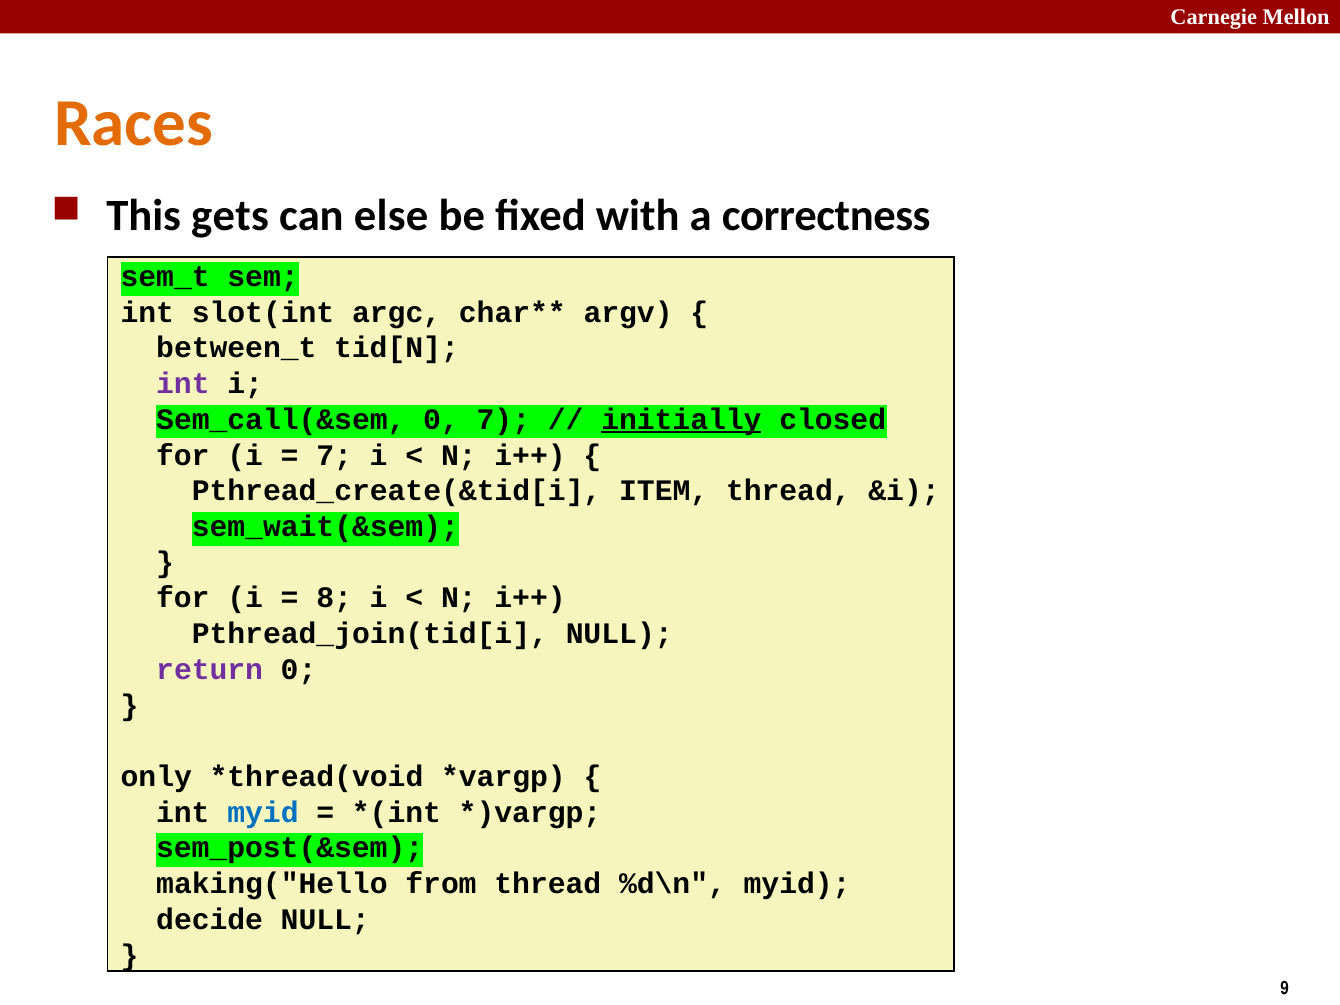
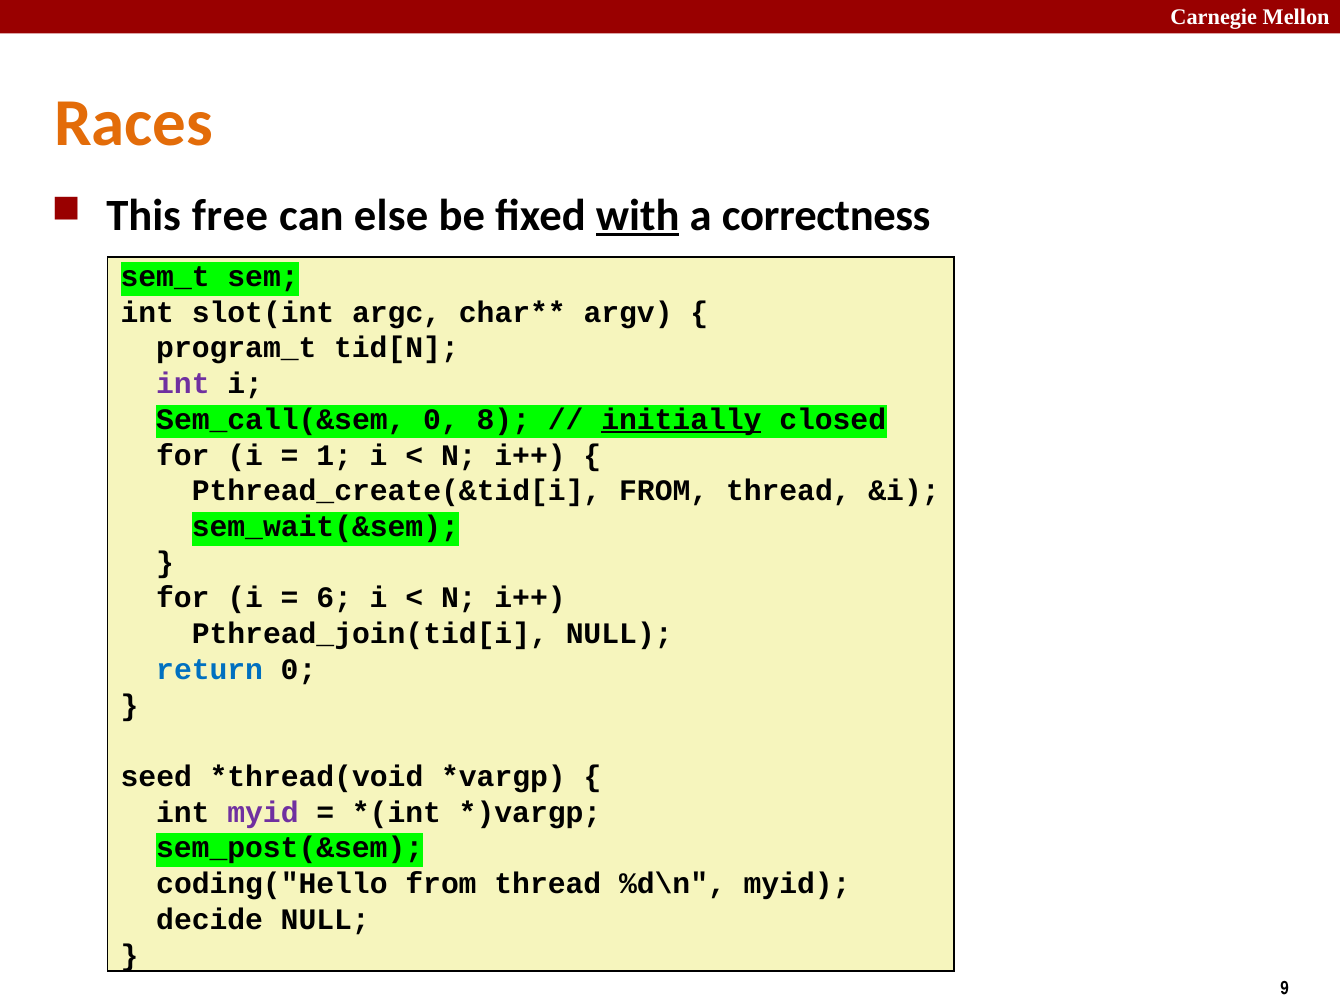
gets: gets -> free
with underline: none -> present
between_t: between_t -> program_t
0 7: 7 -> 8
7 at (334, 455): 7 -> 1
Pthread_create(&tid[i ITEM: ITEM -> FROM
8: 8 -> 6
return colour: purple -> blue
only: only -> seed
myid at (263, 812) colour: blue -> purple
making("Hello: making("Hello -> coding("Hello
